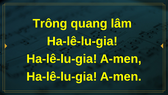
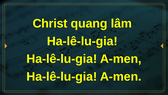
Trông: Trông -> Christ
